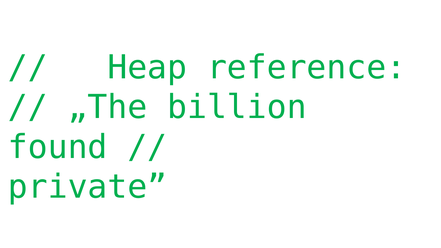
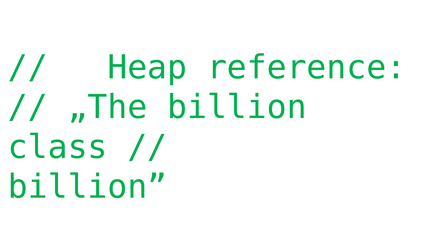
found: found -> class
private at (88, 187): private -> billion
